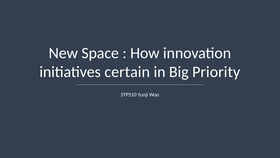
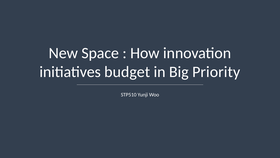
certain: certain -> budget
